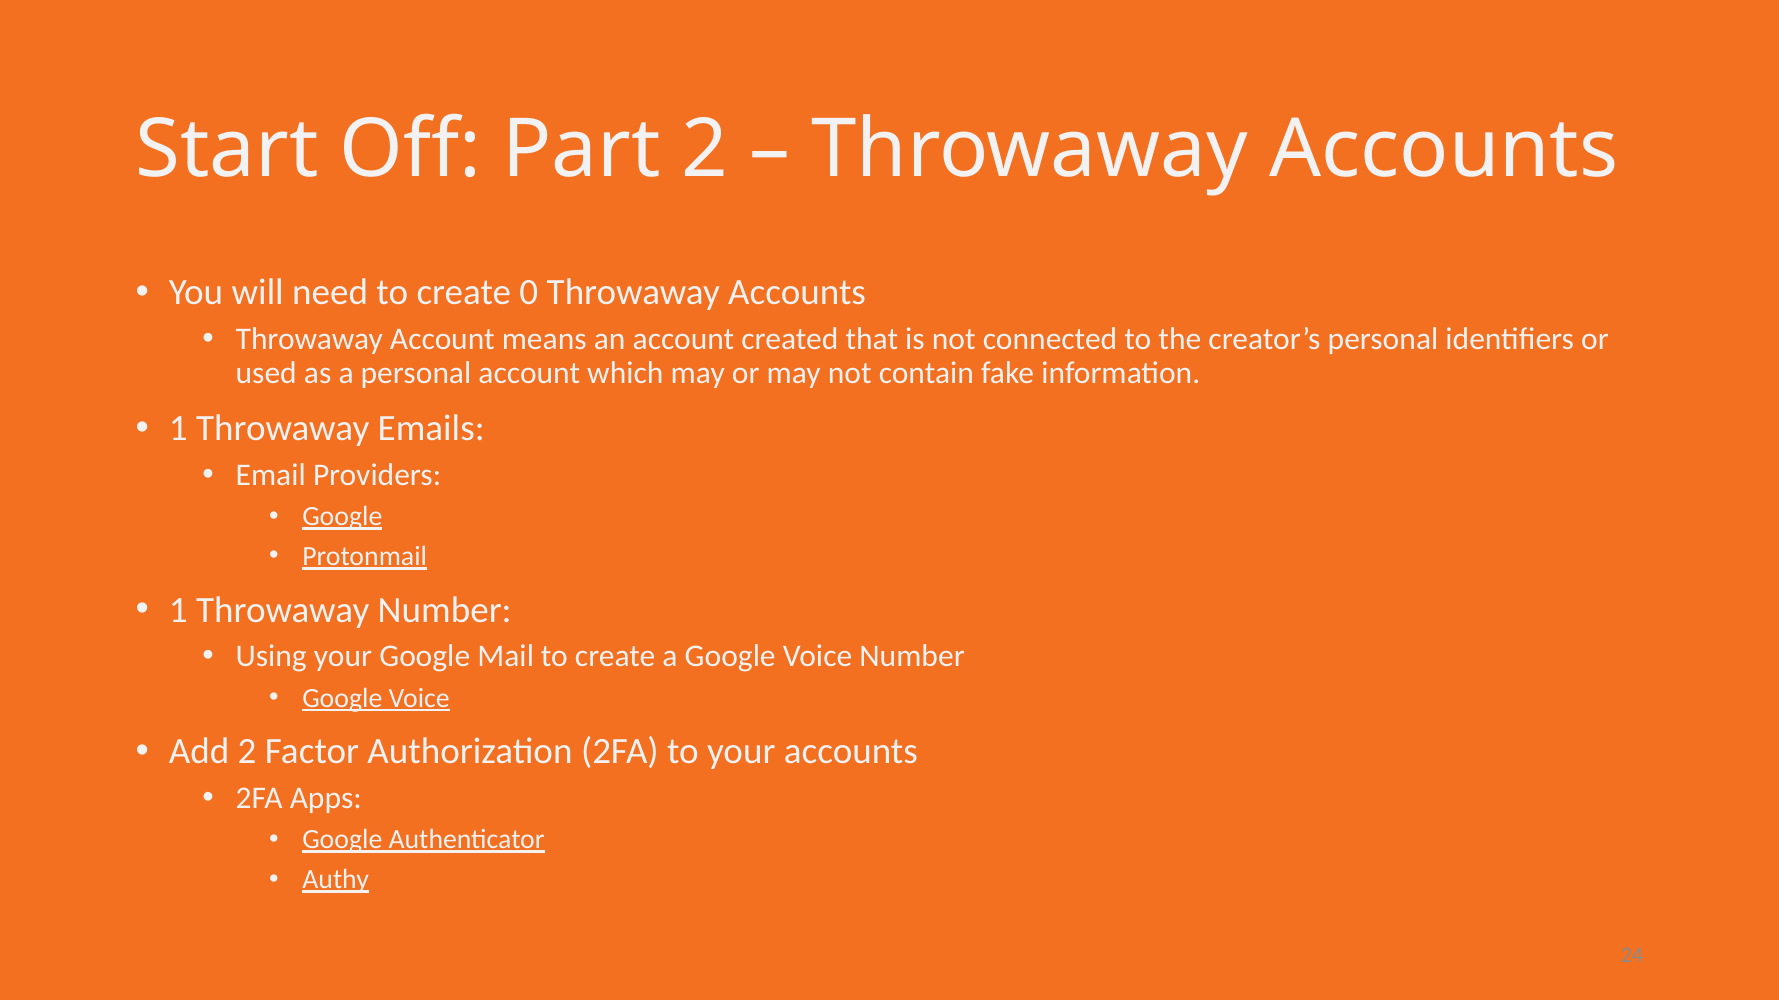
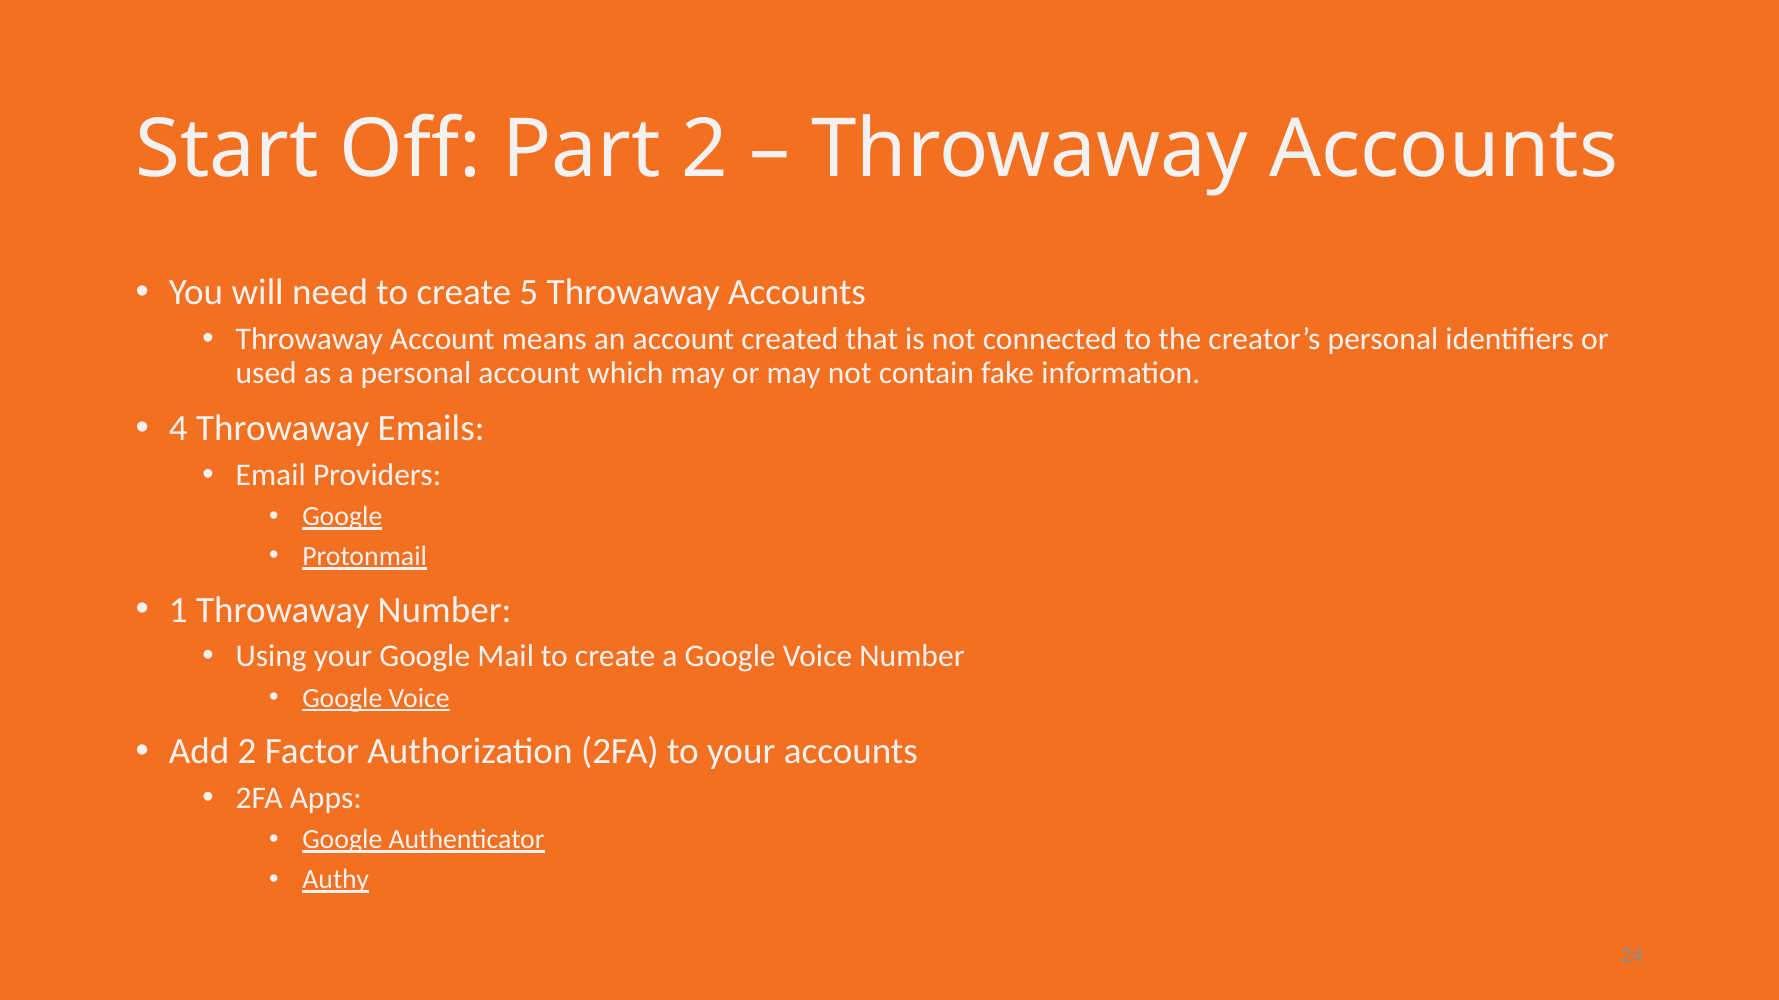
0: 0 -> 5
1 at (178, 429): 1 -> 4
